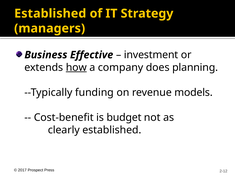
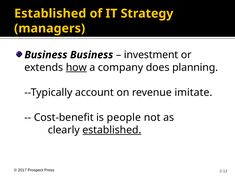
Business Effective: Effective -> Business
funding: funding -> account
models: models -> imitate
budget: budget -> people
established at (112, 130) underline: none -> present
